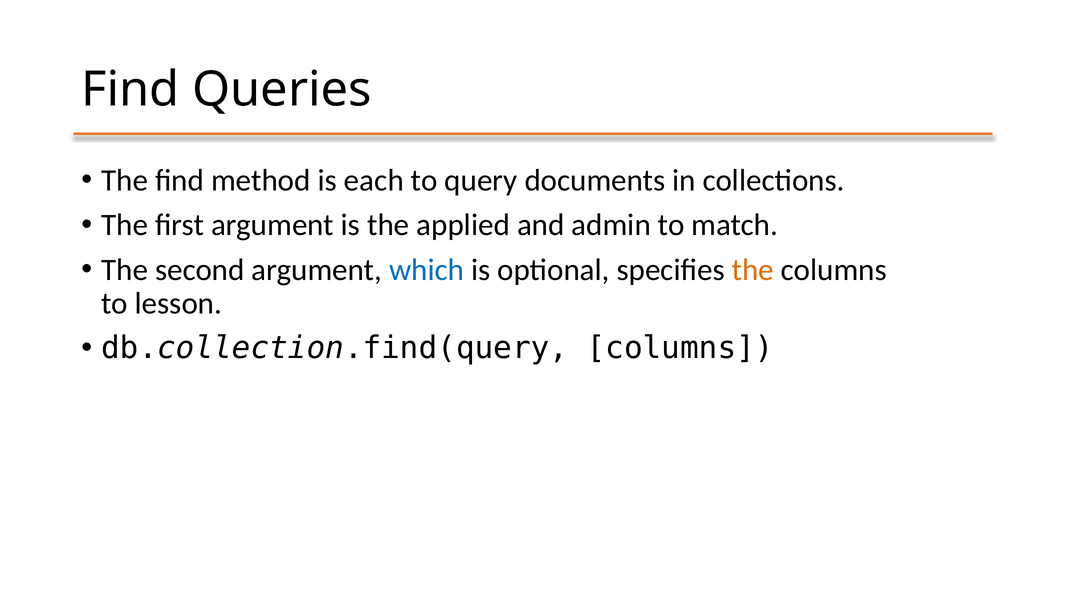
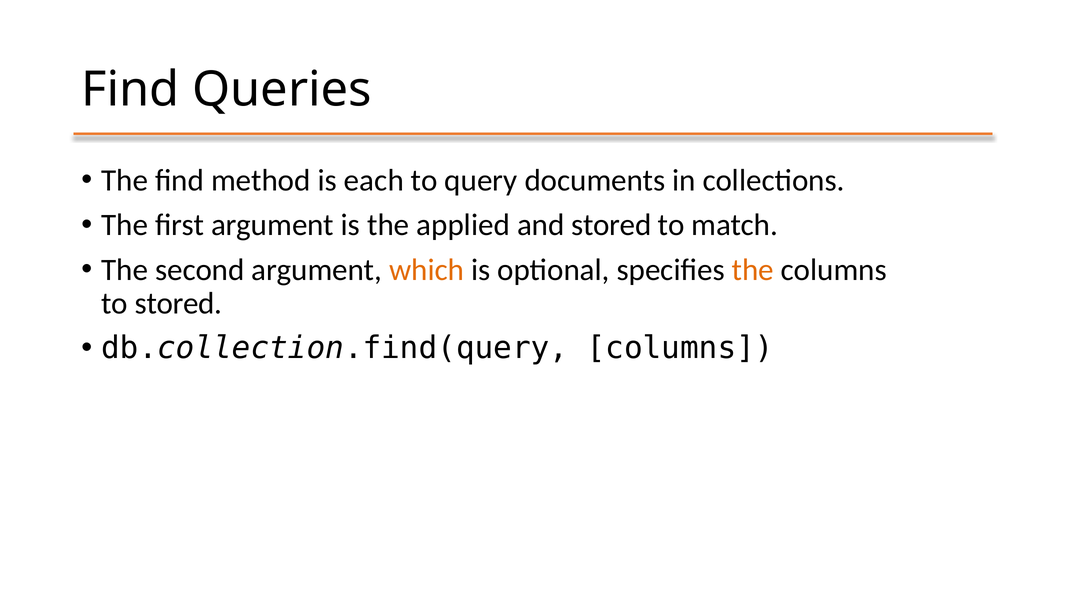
and admin: admin -> stored
which colour: blue -> orange
to lesson: lesson -> stored
